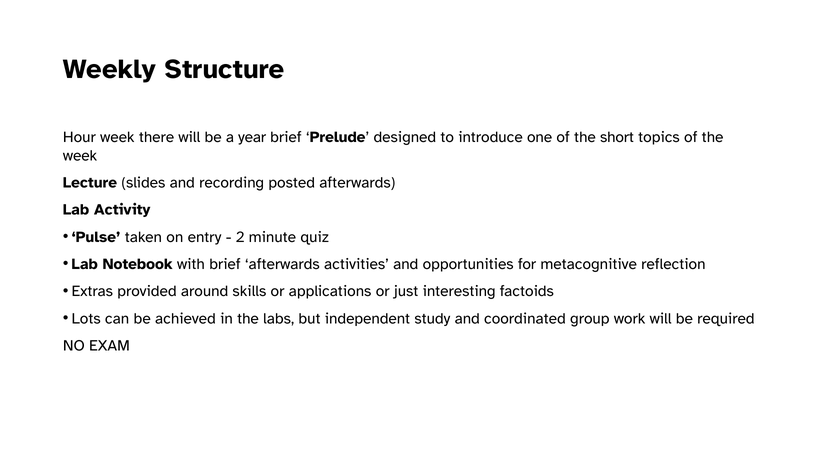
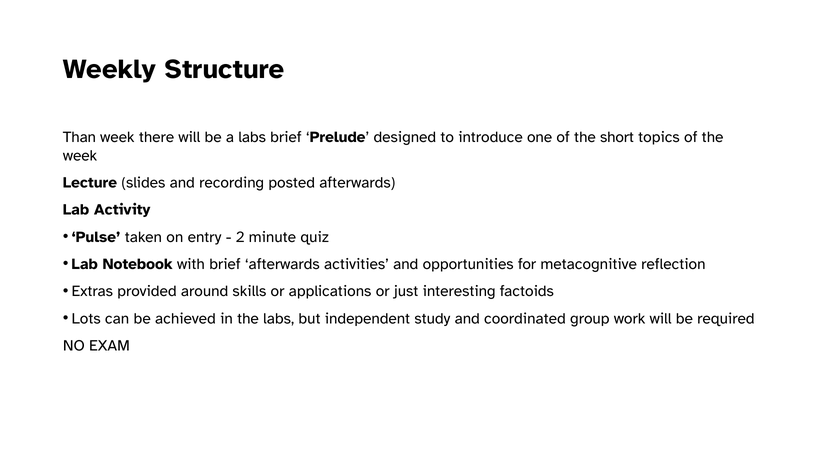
Hour: Hour -> Than
a year: year -> labs
